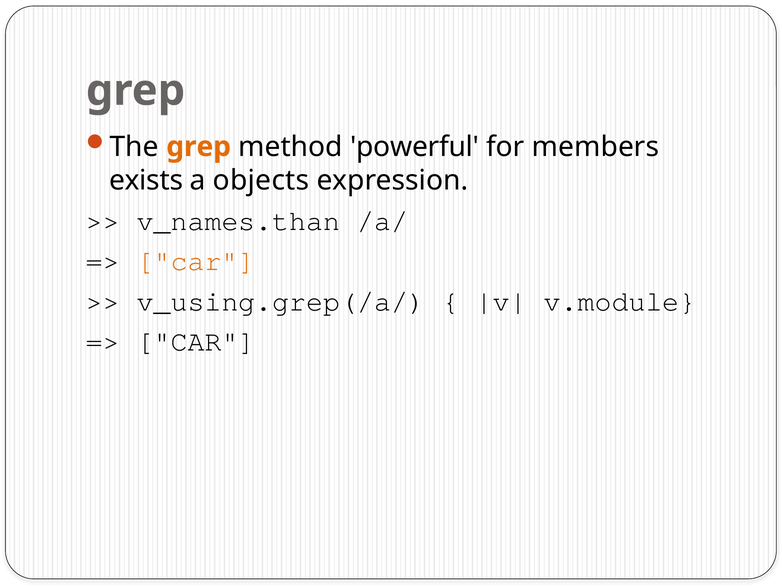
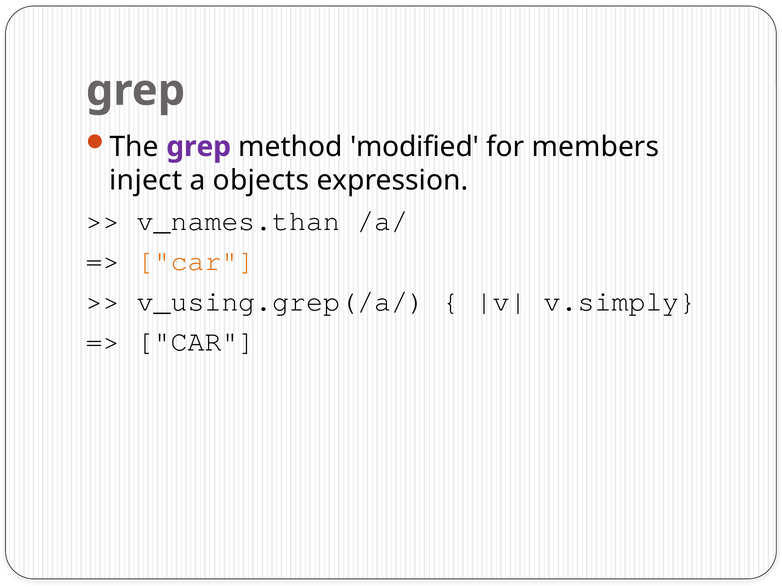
grep at (199, 147) colour: orange -> purple
powerful: powerful -> modified
exists: exists -> inject
v.module: v.module -> v.simply
